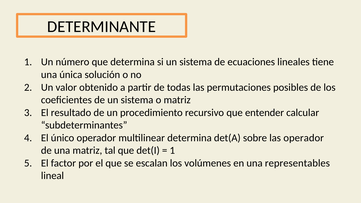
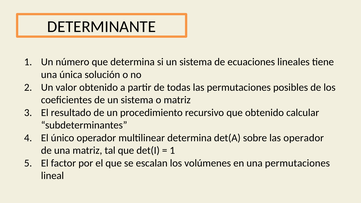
que entender: entender -> obtenido
una representables: representables -> permutaciones
